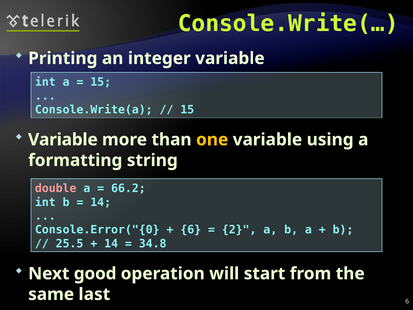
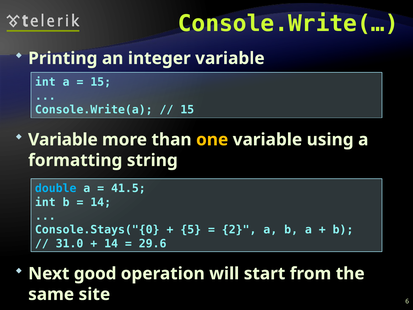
double colour: pink -> light blue
66.2: 66.2 -> 41.5
Console.Error("{0: Console.Error("{0 -> Console.Stays("{0
6 at (191, 230): 6 -> 5
25.5: 25.5 -> 31.0
34.8: 34.8 -> 29.6
last: last -> site
